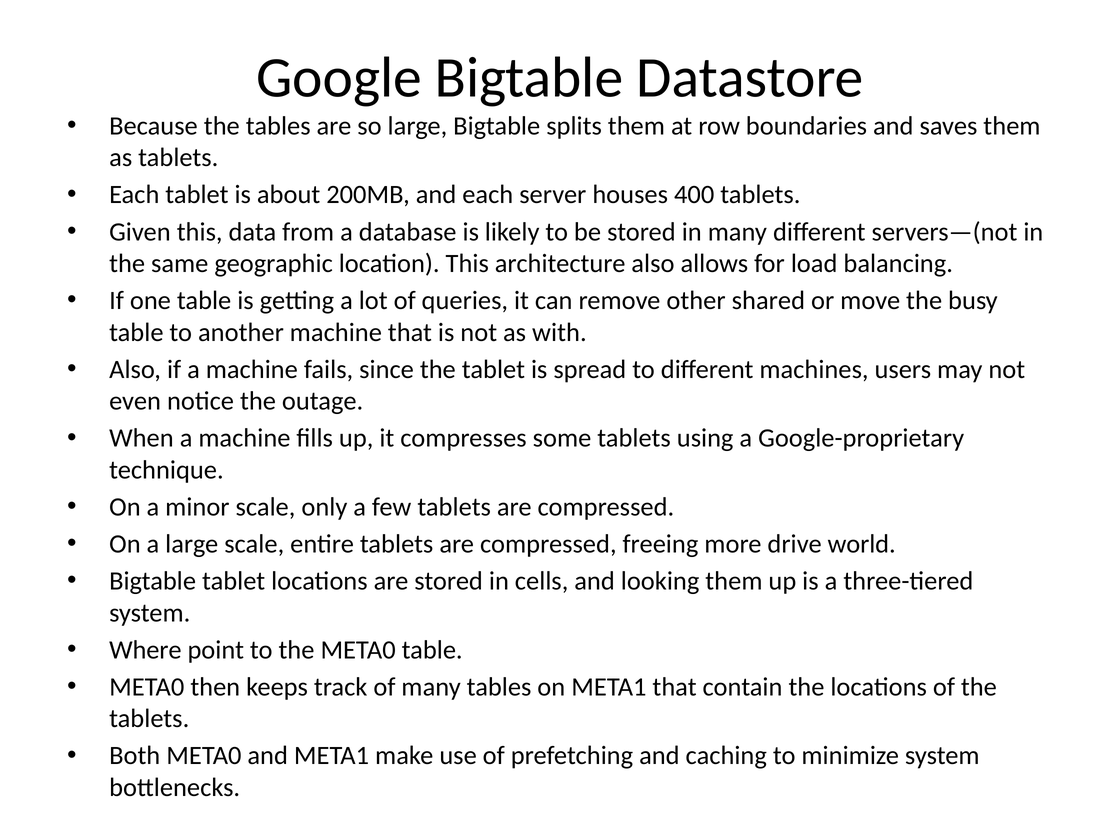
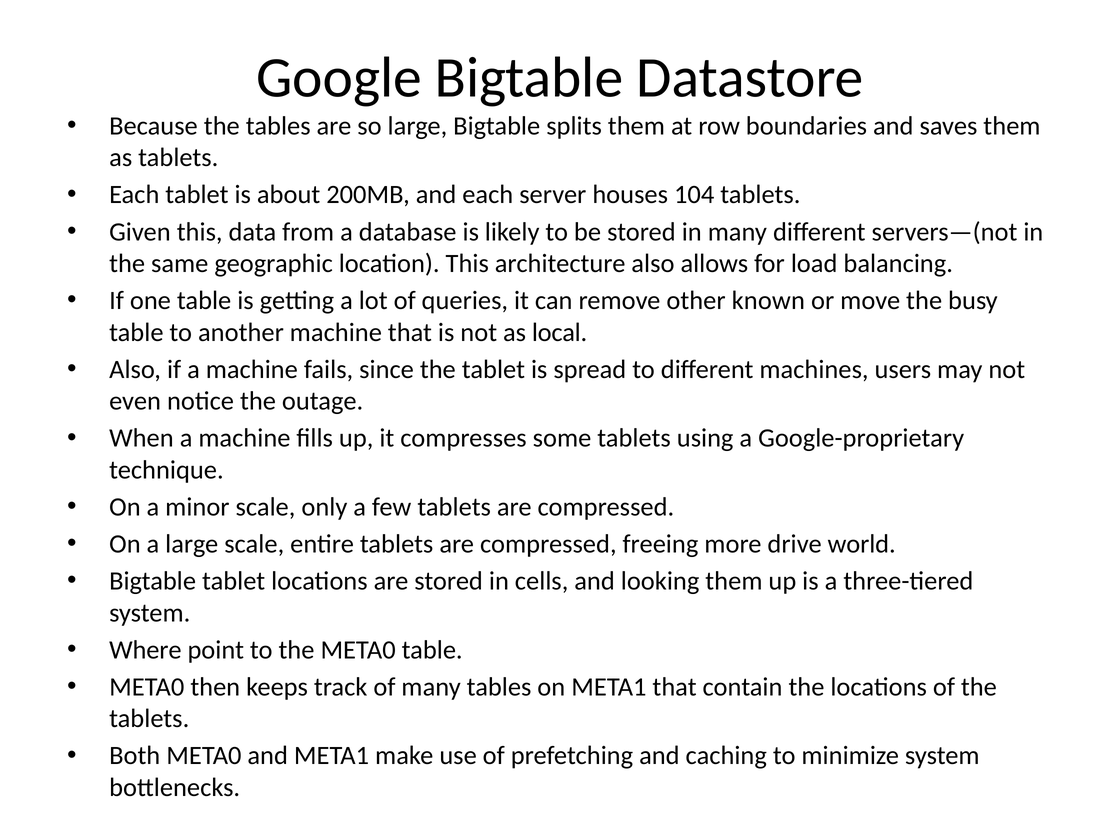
400: 400 -> 104
shared: shared -> known
with: with -> local
